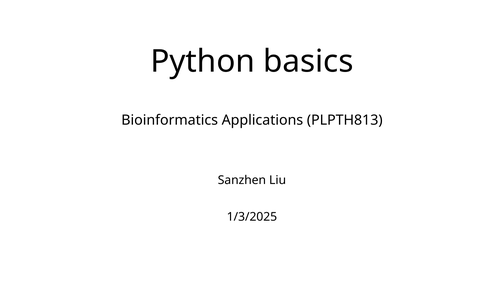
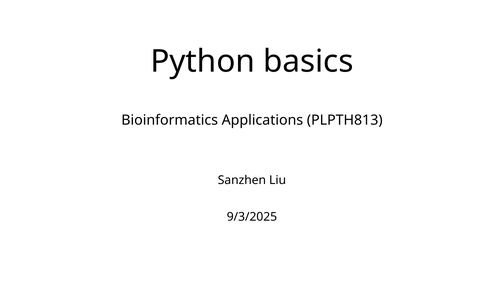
1/3/2025: 1/3/2025 -> 9/3/2025
